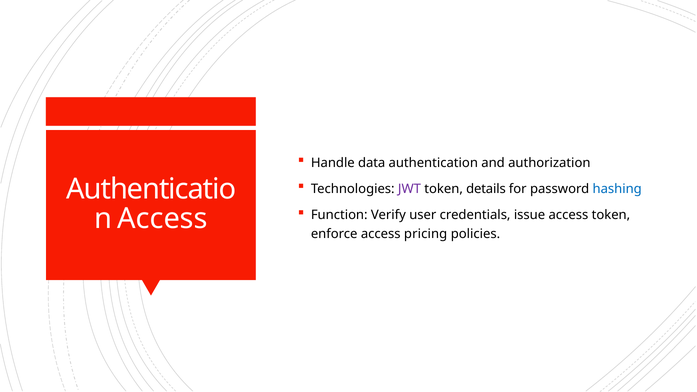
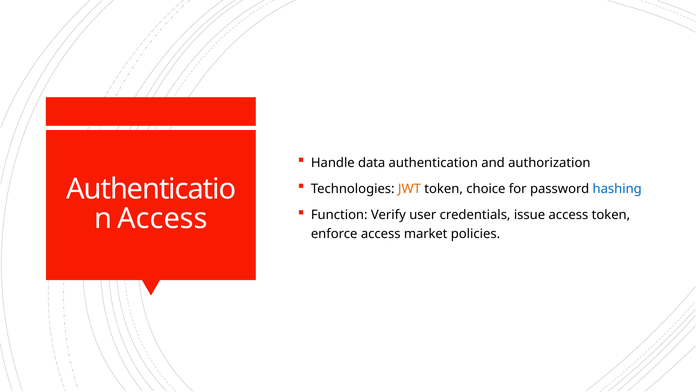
JWT colour: purple -> orange
details: details -> choice
pricing: pricing -> market
